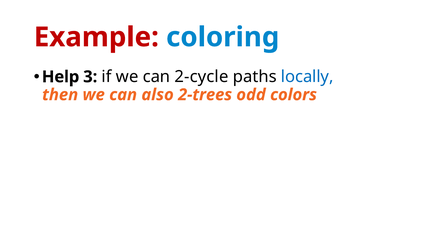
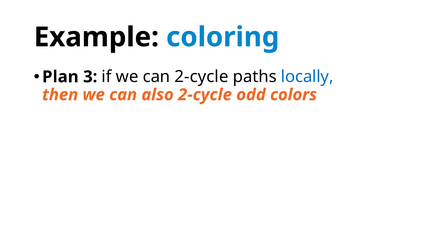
Example colour: red -> black
Help: Help -> Plan
also 2-trees: 2-trees -> 2-cycle
